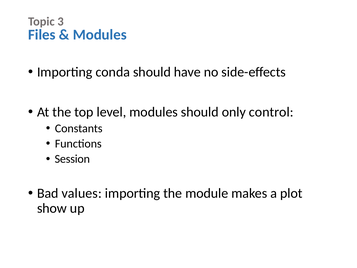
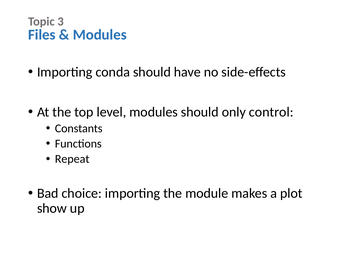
Session: Session -> Repeat
values: values -> choice
